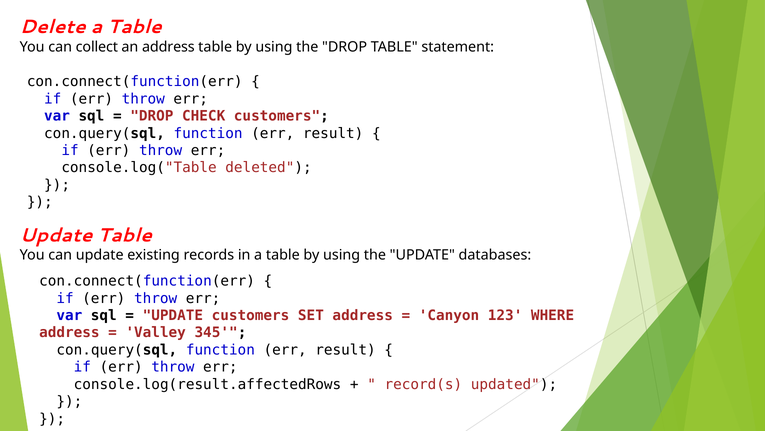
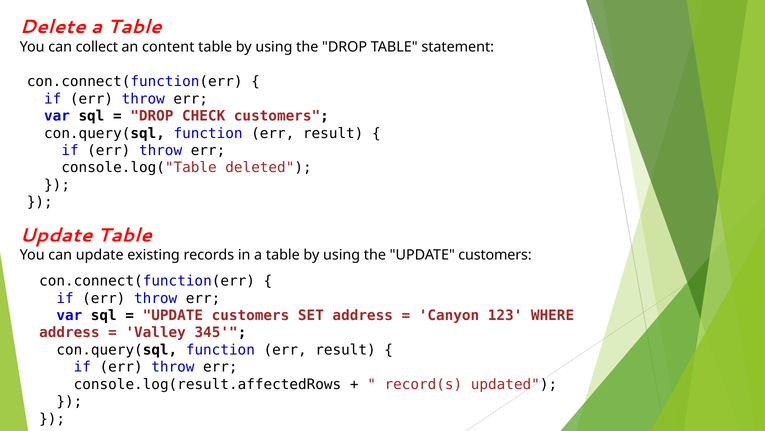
an address: address -> content
the UPDATE databases: databases -> customers
